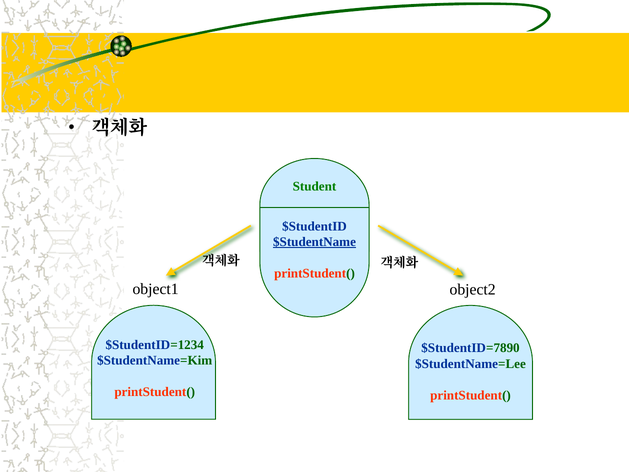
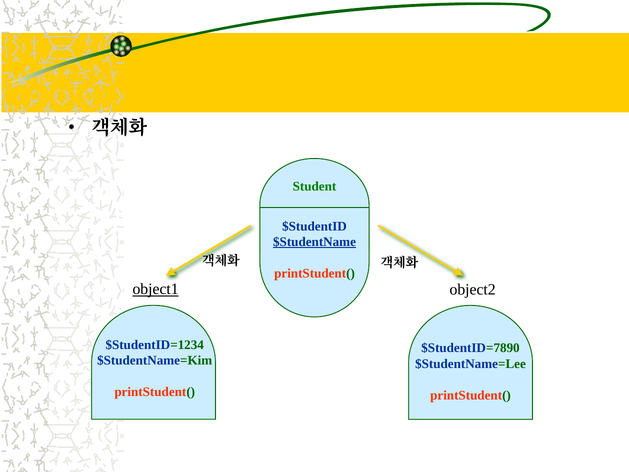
object1 underline: none -> present
